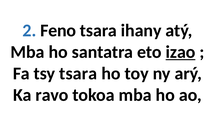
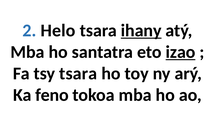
Feno: Feno -> Helo
ihany underline: none -> present
ravo: ravo -> feno
